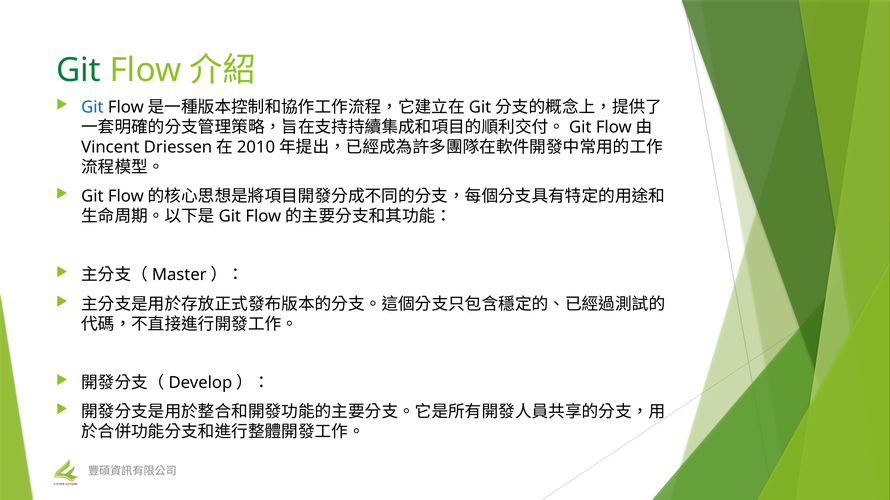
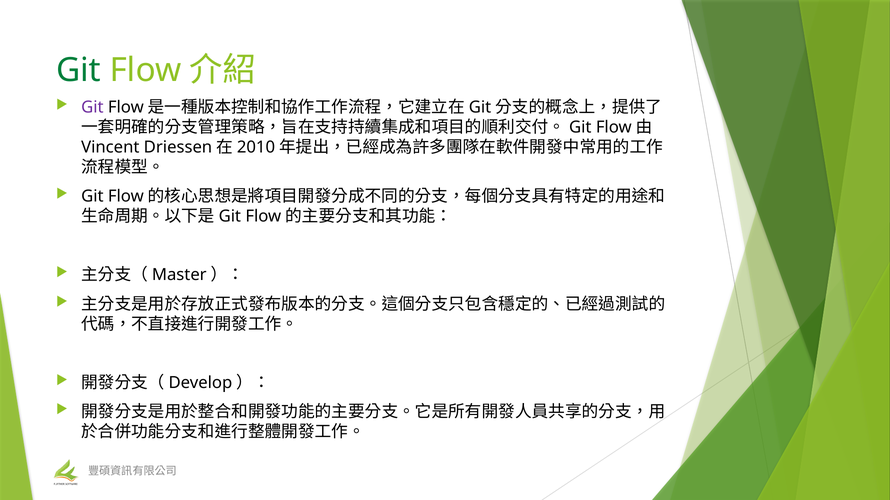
Git at (92, 107) colour: blue -> purple
